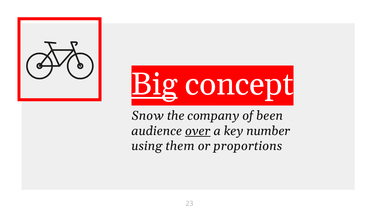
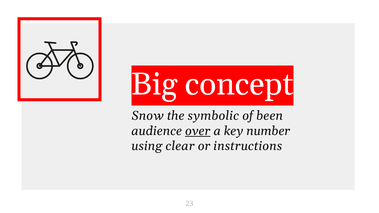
Big underline: present -> none
company: company -> symbolic
them: them -> clear
proportions: proportions -> instructions
